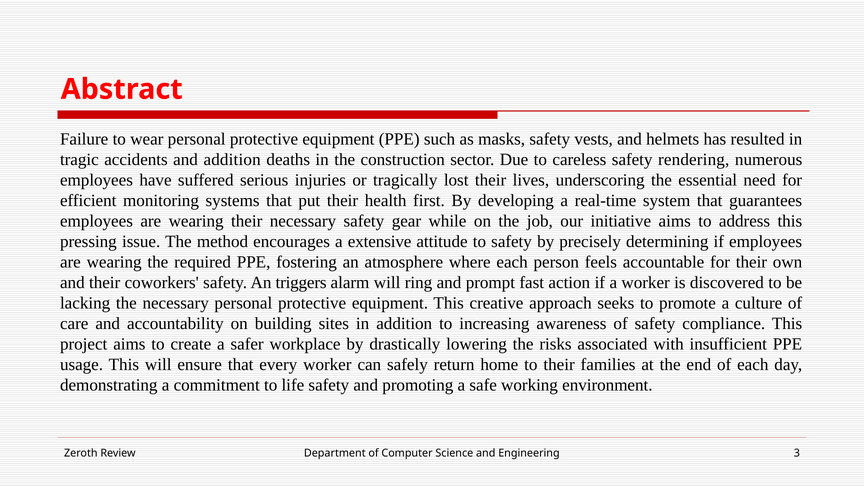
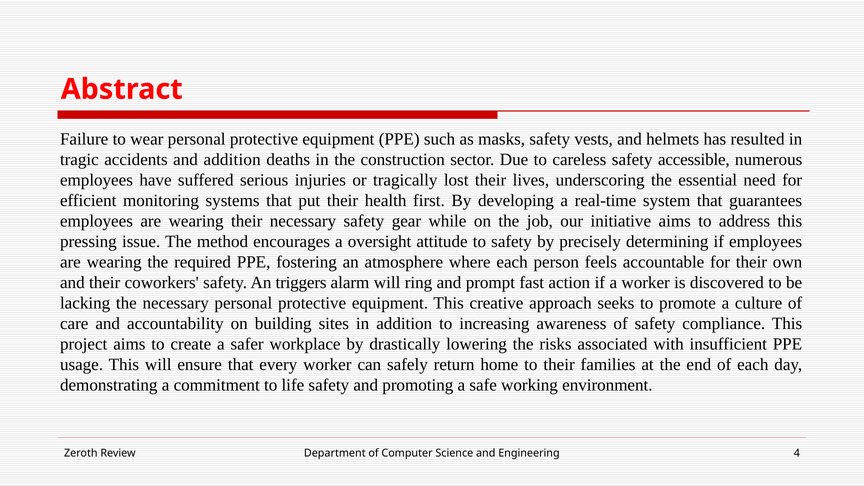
rendering: rendering -> accessible
extensive: extensive -> oversight
3: 3 -> 4
